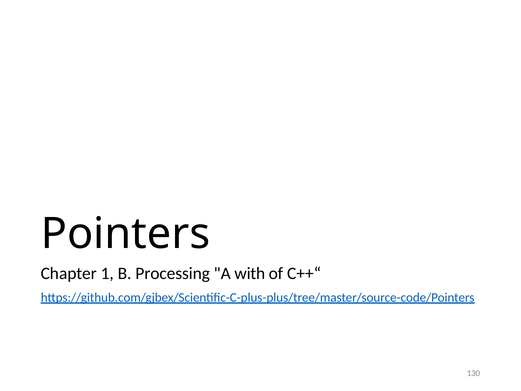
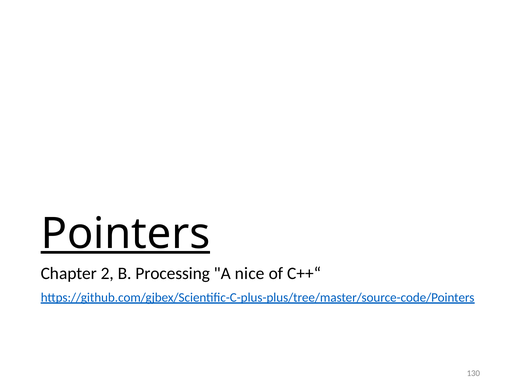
Pointers underline: none -> present
1: 1 -> 2
with: with -> nice
